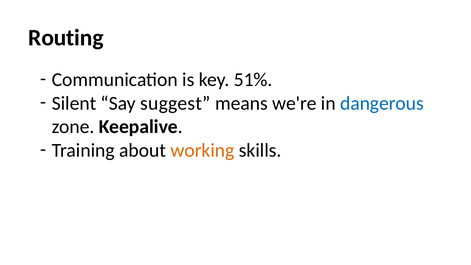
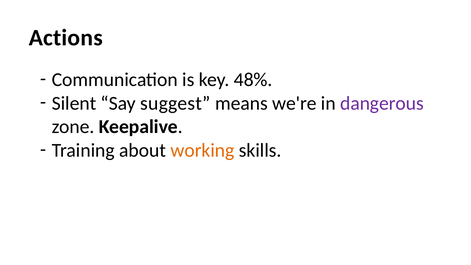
Routing: Routing -> Actions
51%: 51% -> 48%
dangerous colour: blue -> purple
